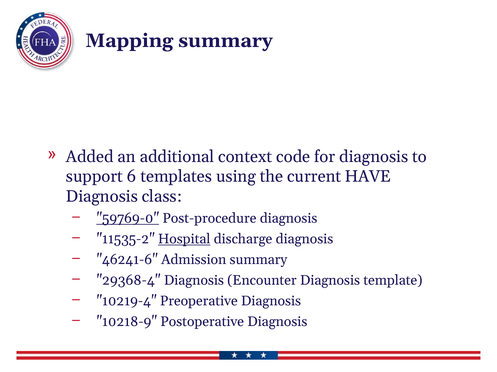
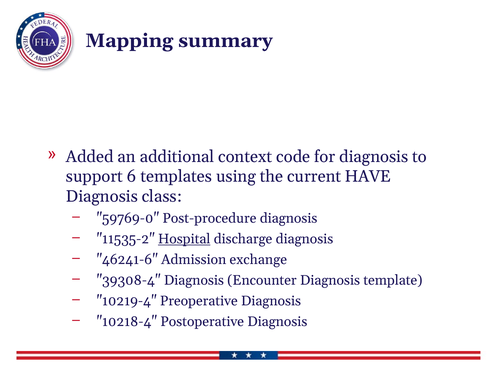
59769-0 underline: present -> none
Admission summary: summary -> exchange
29368-4: 29368-4 -> 39308-4
10218-9: 10218-9 -> 10218-4
